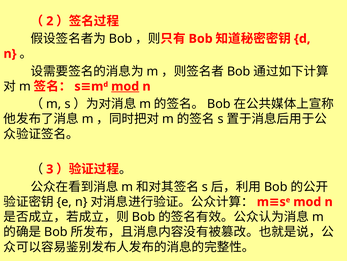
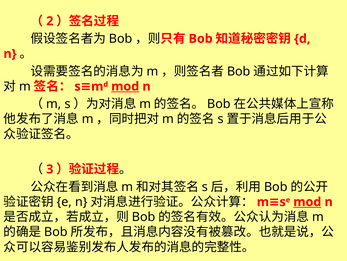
mod at (307, 201) underline: none -> present
